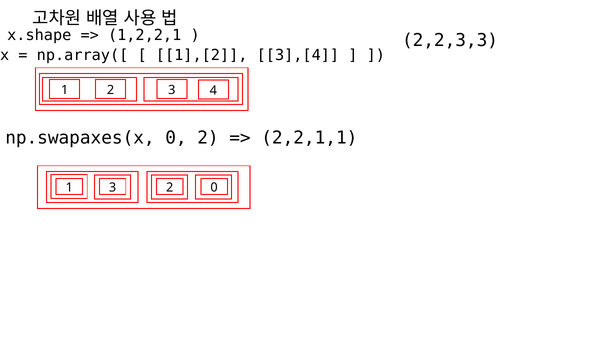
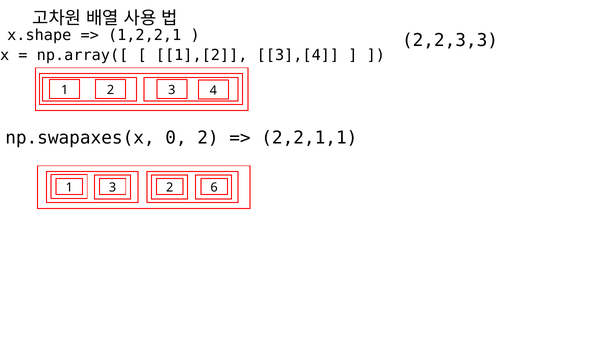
2 0: 0 -> 6
